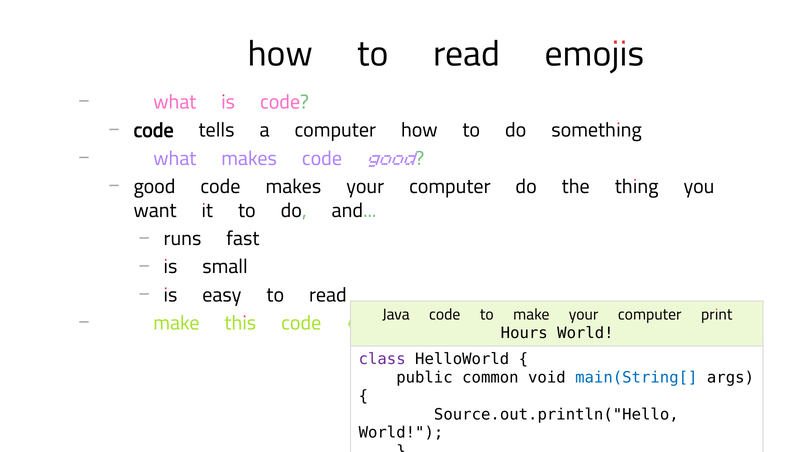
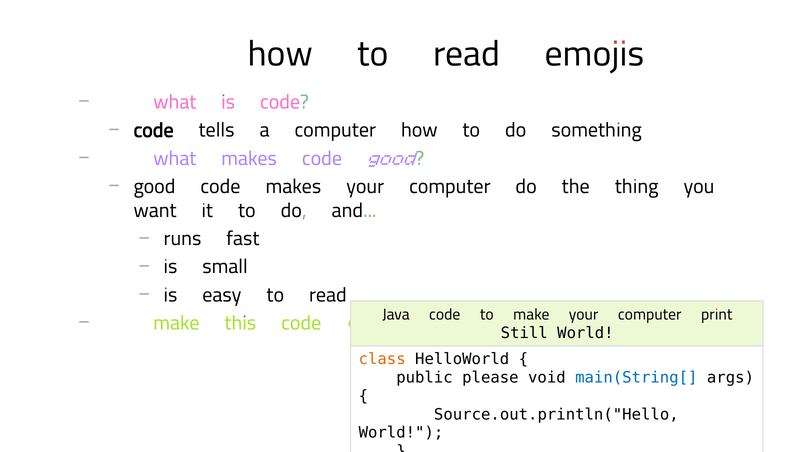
Hours: Hours -> Still
class colour: purple -> orange
common: common -> please
